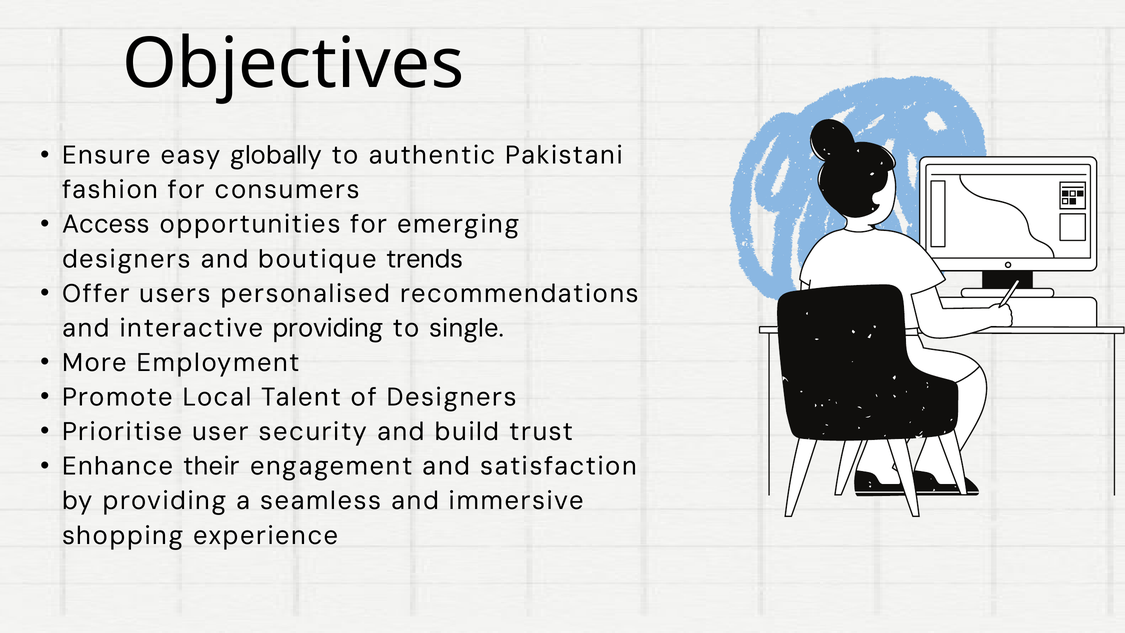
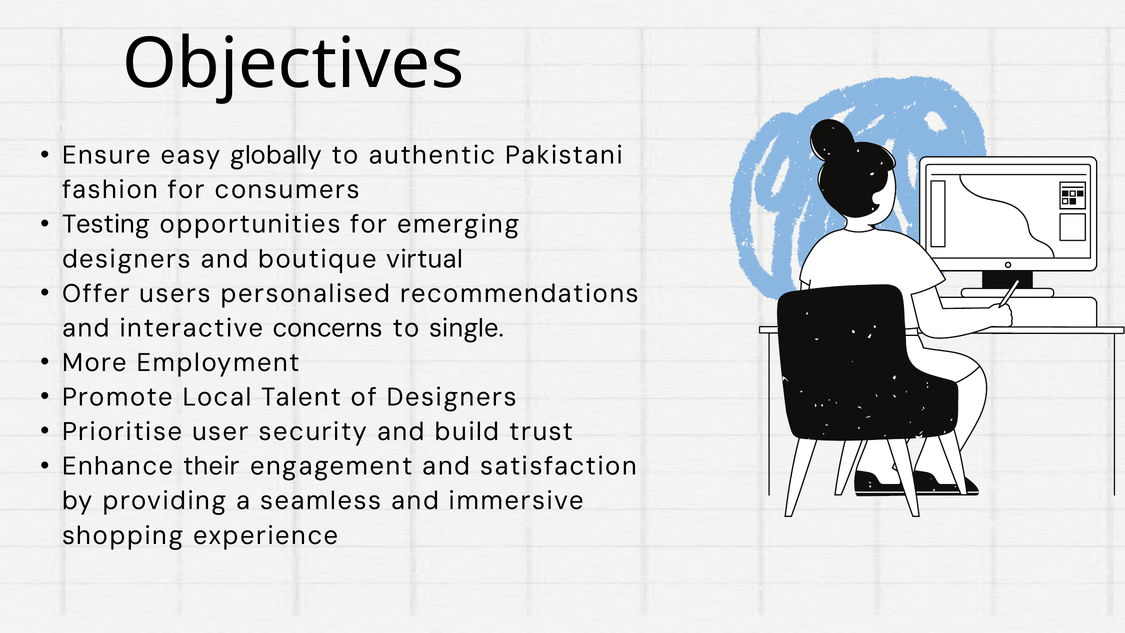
Access: Access -> Testing
trends: trends -> virtual
interactive providing: providing -> concerns
